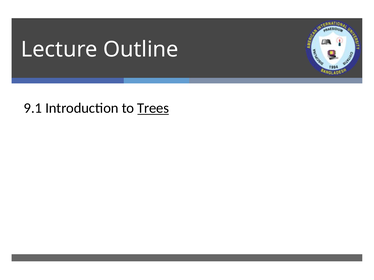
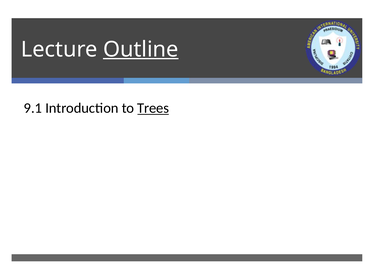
Outline underline: none -> present
